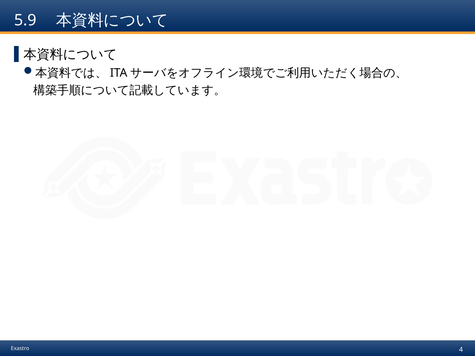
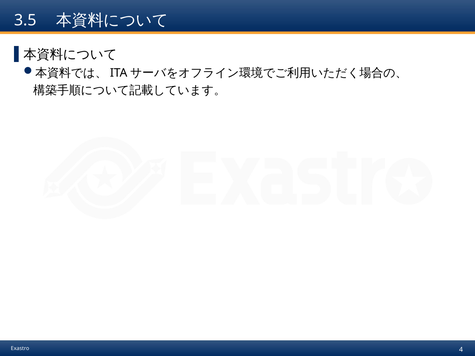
5.9: 5.9 -> 3.5
